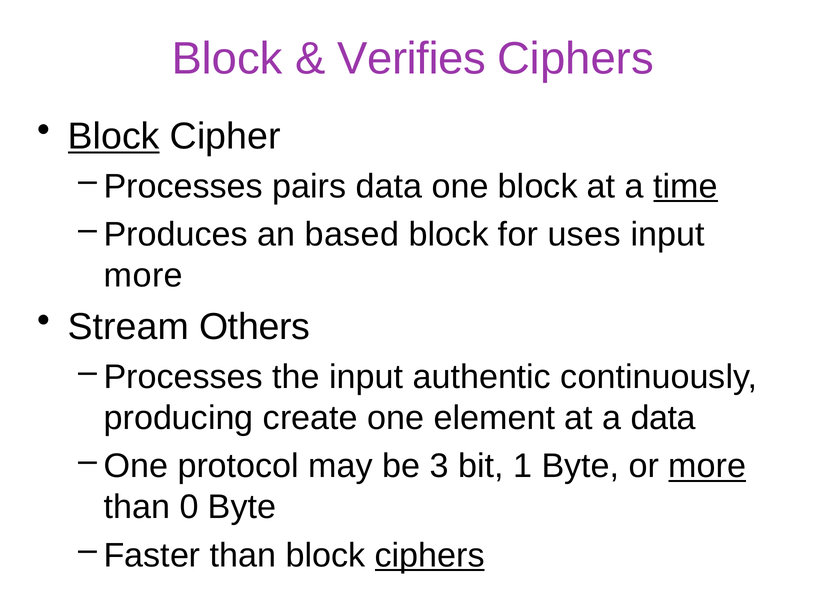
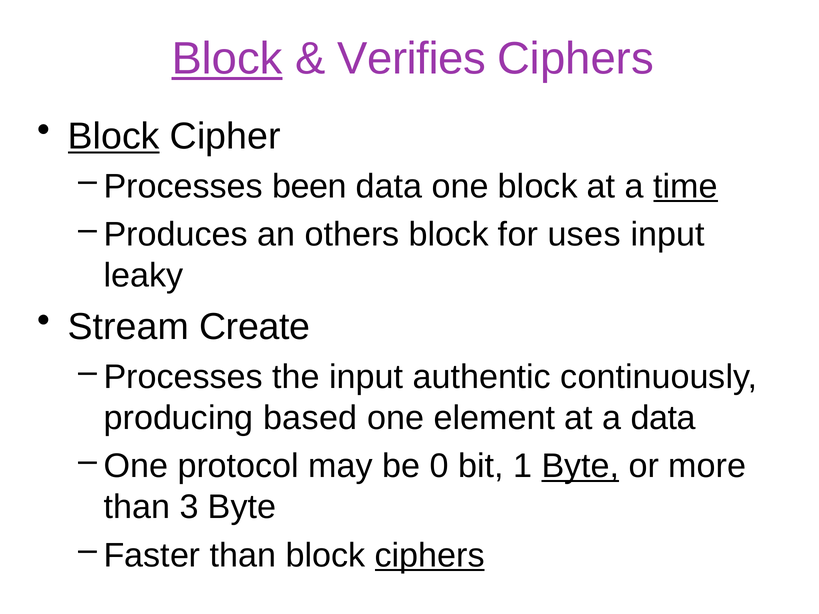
Block at (227, 59) underline: none -> present
pairs: pairs -> been
based: based -> others
more at (143, 276): more -> leaky
Others: Others -> Create
create: create -> based
3: 3 -> 0
Byte at (580, 466) underline: none -> present
more at (707, 466) underline: present -> none
0: 0 -> 3
